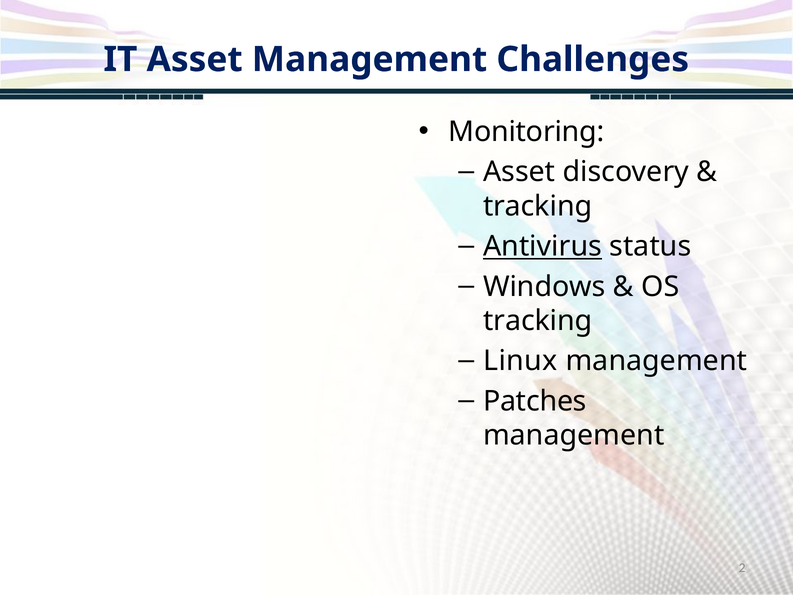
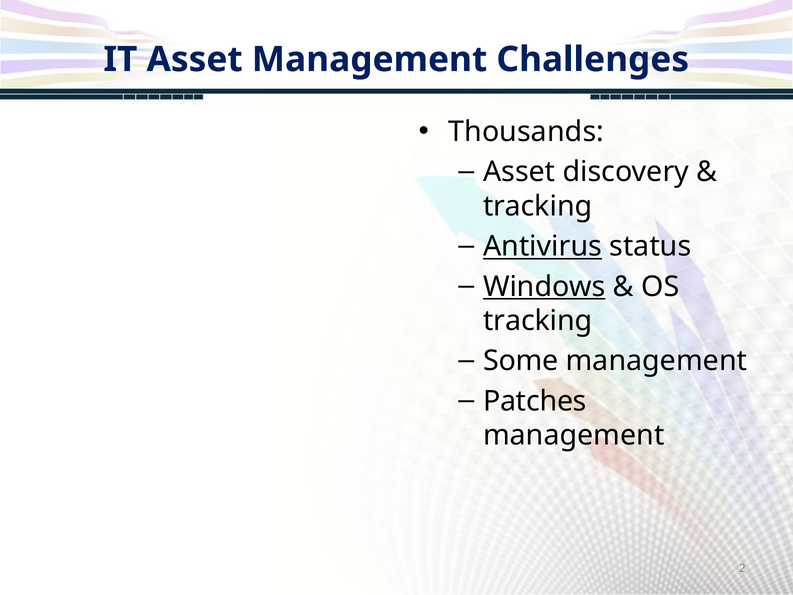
Monitoring: Monitoring -> Thousands
Windows underline: none -> present
Linux: Linux -> Some
